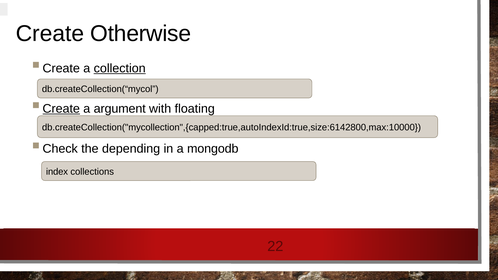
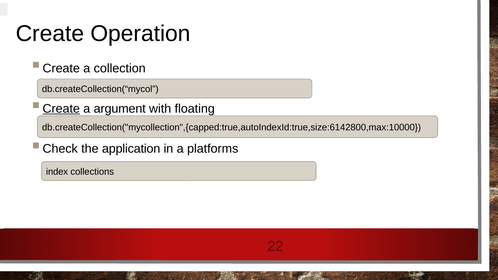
Otherwise: Otherwise -> Operation
collection underline: present -> none
depending: depending -> application
mongodb: mongodb -> platforms
